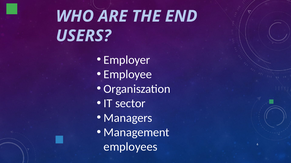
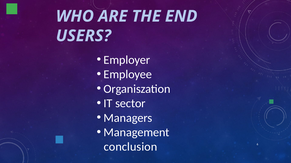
employees: employees -> conclusion
